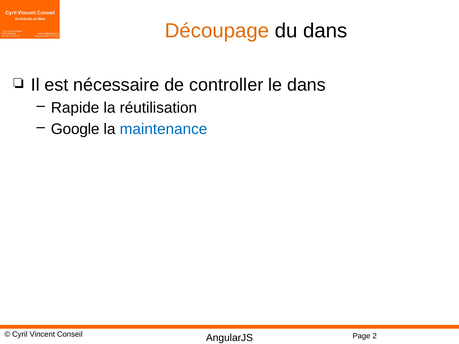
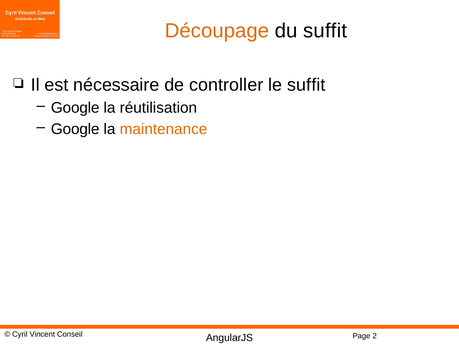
du dans: dans -> suffit
le dans: dans -> suffit
Rapide at (75, 108): Rapide -> Google
maintenance colour: blue -> orange
